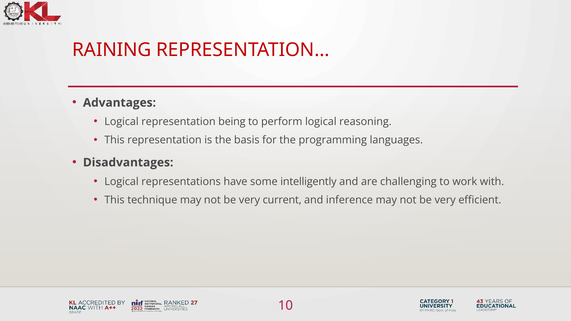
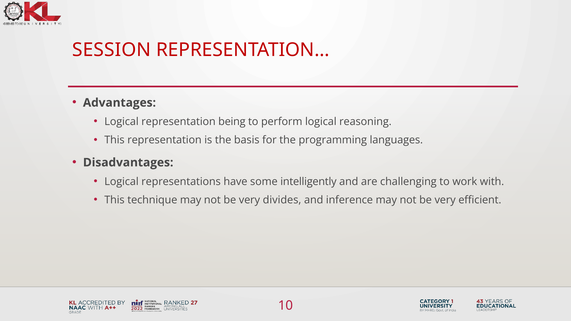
RAINING: RAINING -> SESSION
current: current -> divides
